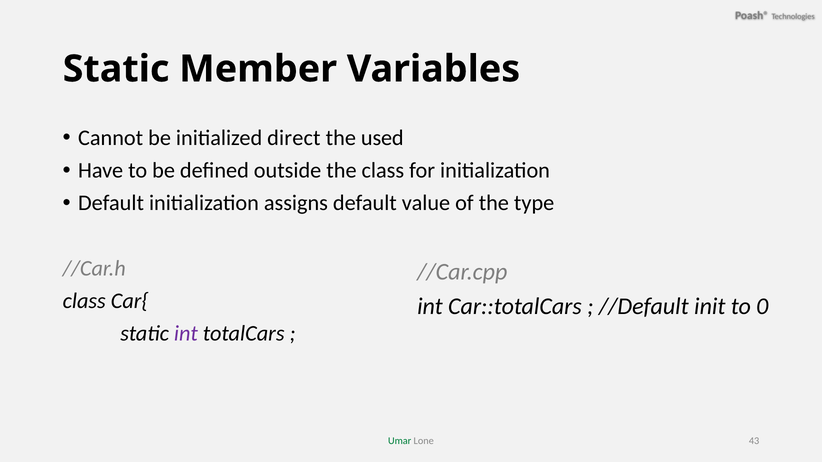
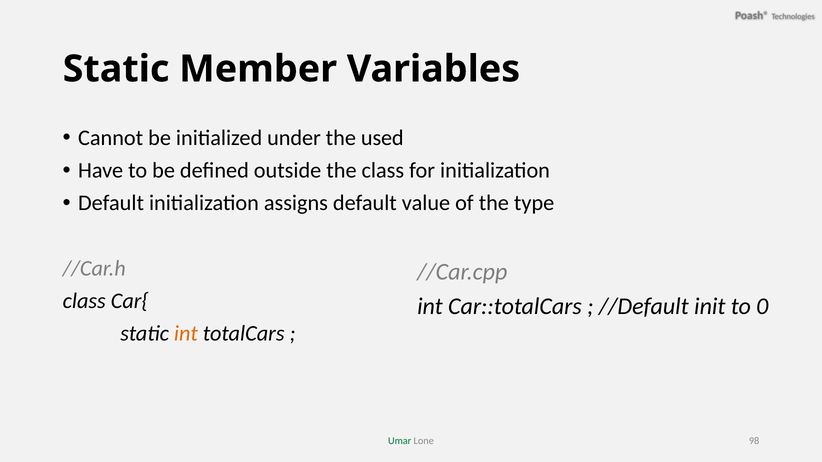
direct: direct -> under
int at (186, 334) colour: purple -> orange
43: 43 -> 98
